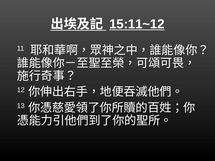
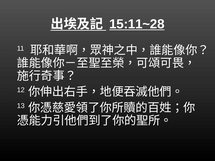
15:11~12: 15:11~12 -> 15:11~28
